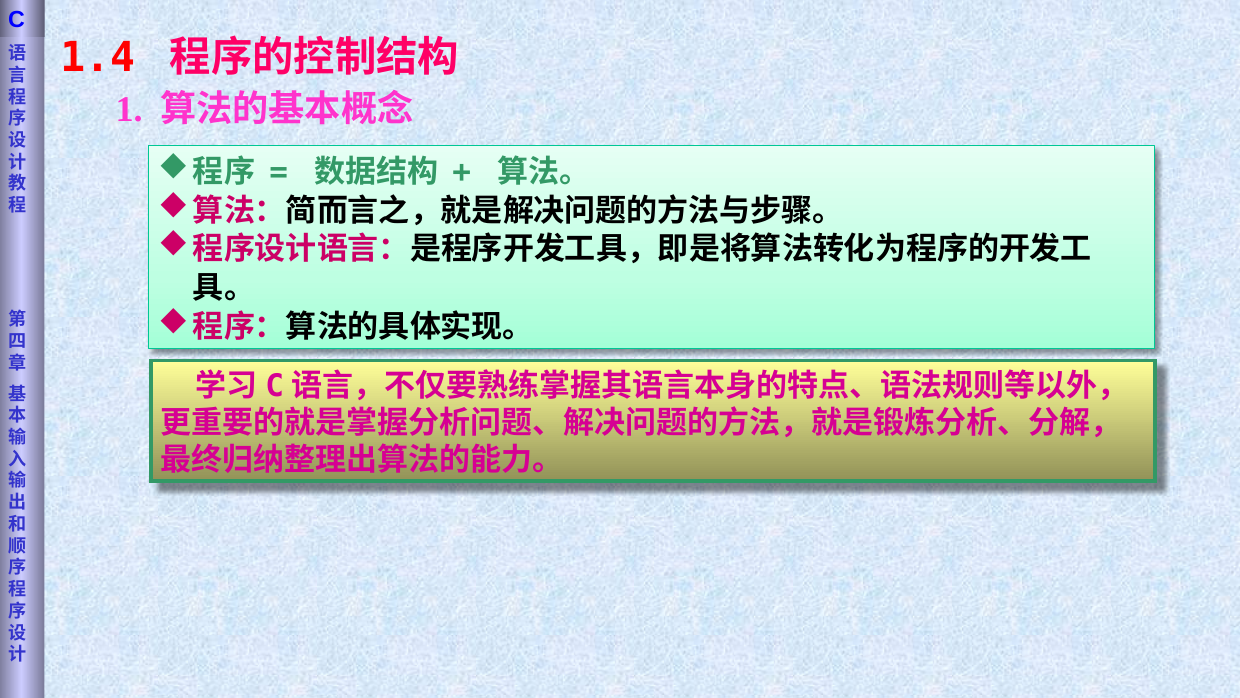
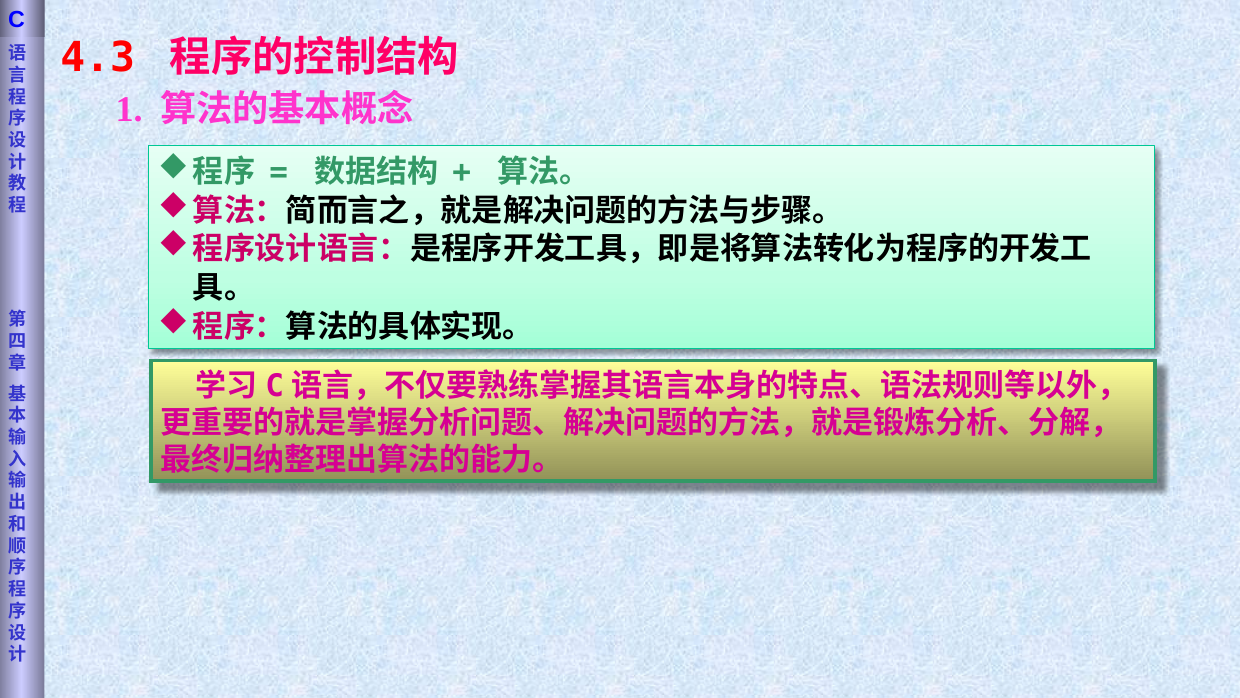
1.4: 1.4 -> 4.3
